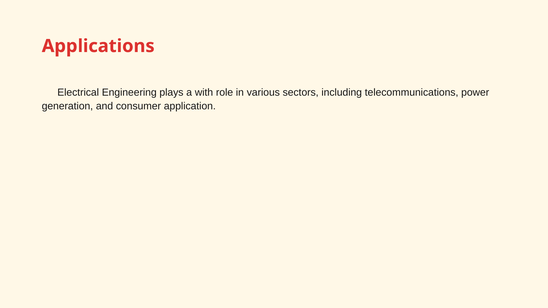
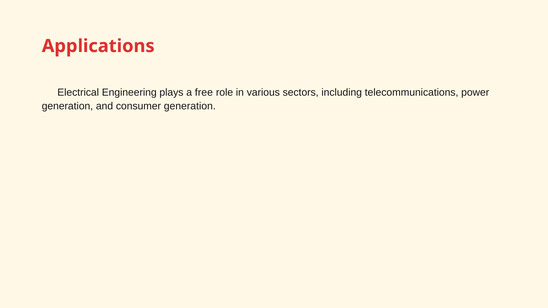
with: with -> free
consumer application: application -> generation
